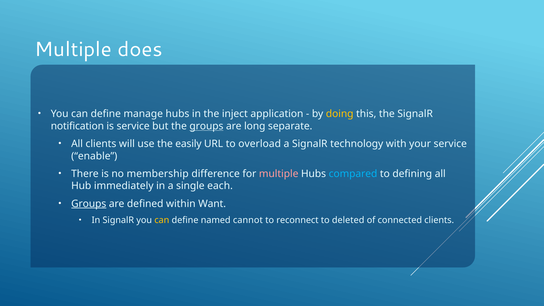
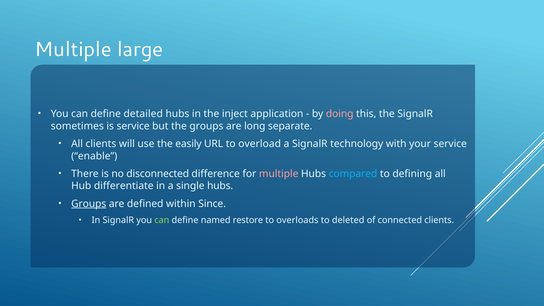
does: does -> large
manage: manage -> detailed
doing colour: yellow -> pink
notification: notification -> sometimes
groups at (206, 126) underline: present -> none
membership: membership -> disconnected
immediately: immediately -> differentiate
single each: each -> hubs
Want: Want -> Since
can at (162, 220) colour: yellow -> light green
cannot: cannot -> restore
reconnect: reconnect -> overloads
